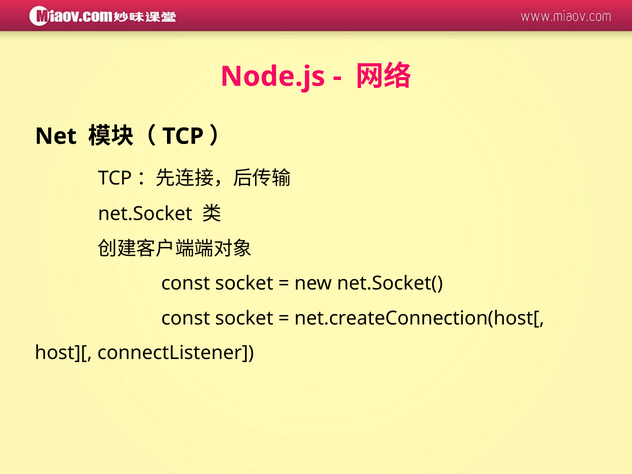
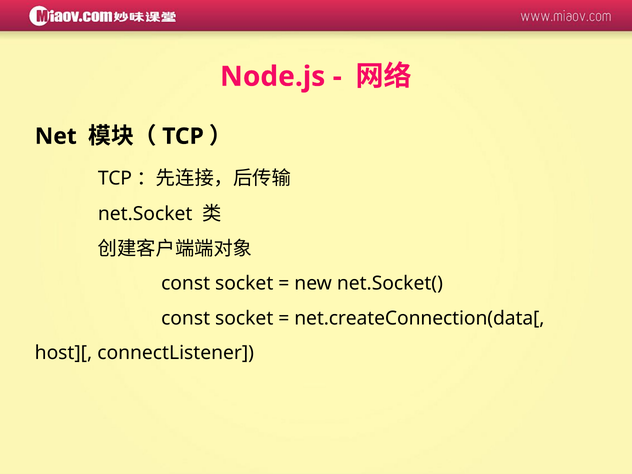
net.createConnection(host[: net.createConnection(host[ -> net.createConnection(data[
